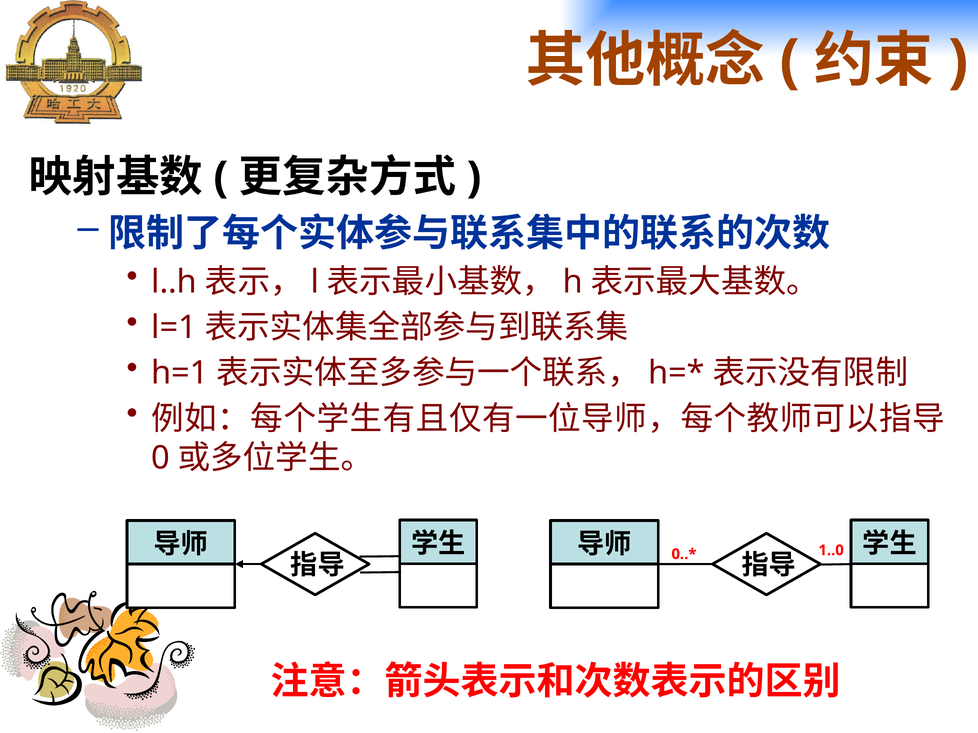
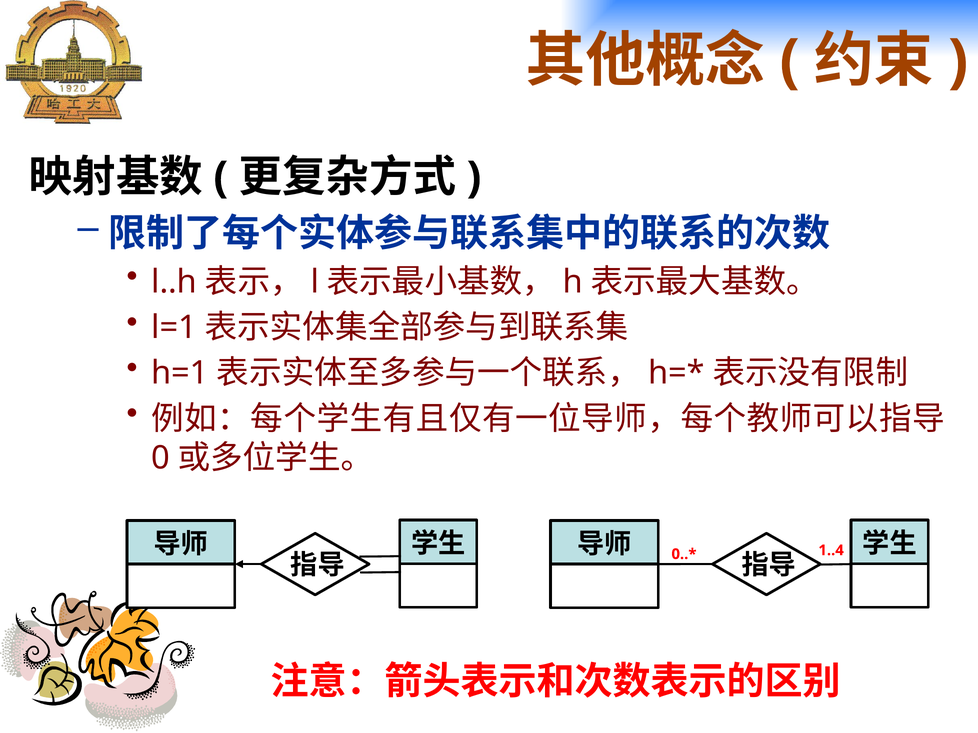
1..0: 1..0 -> 1..4
